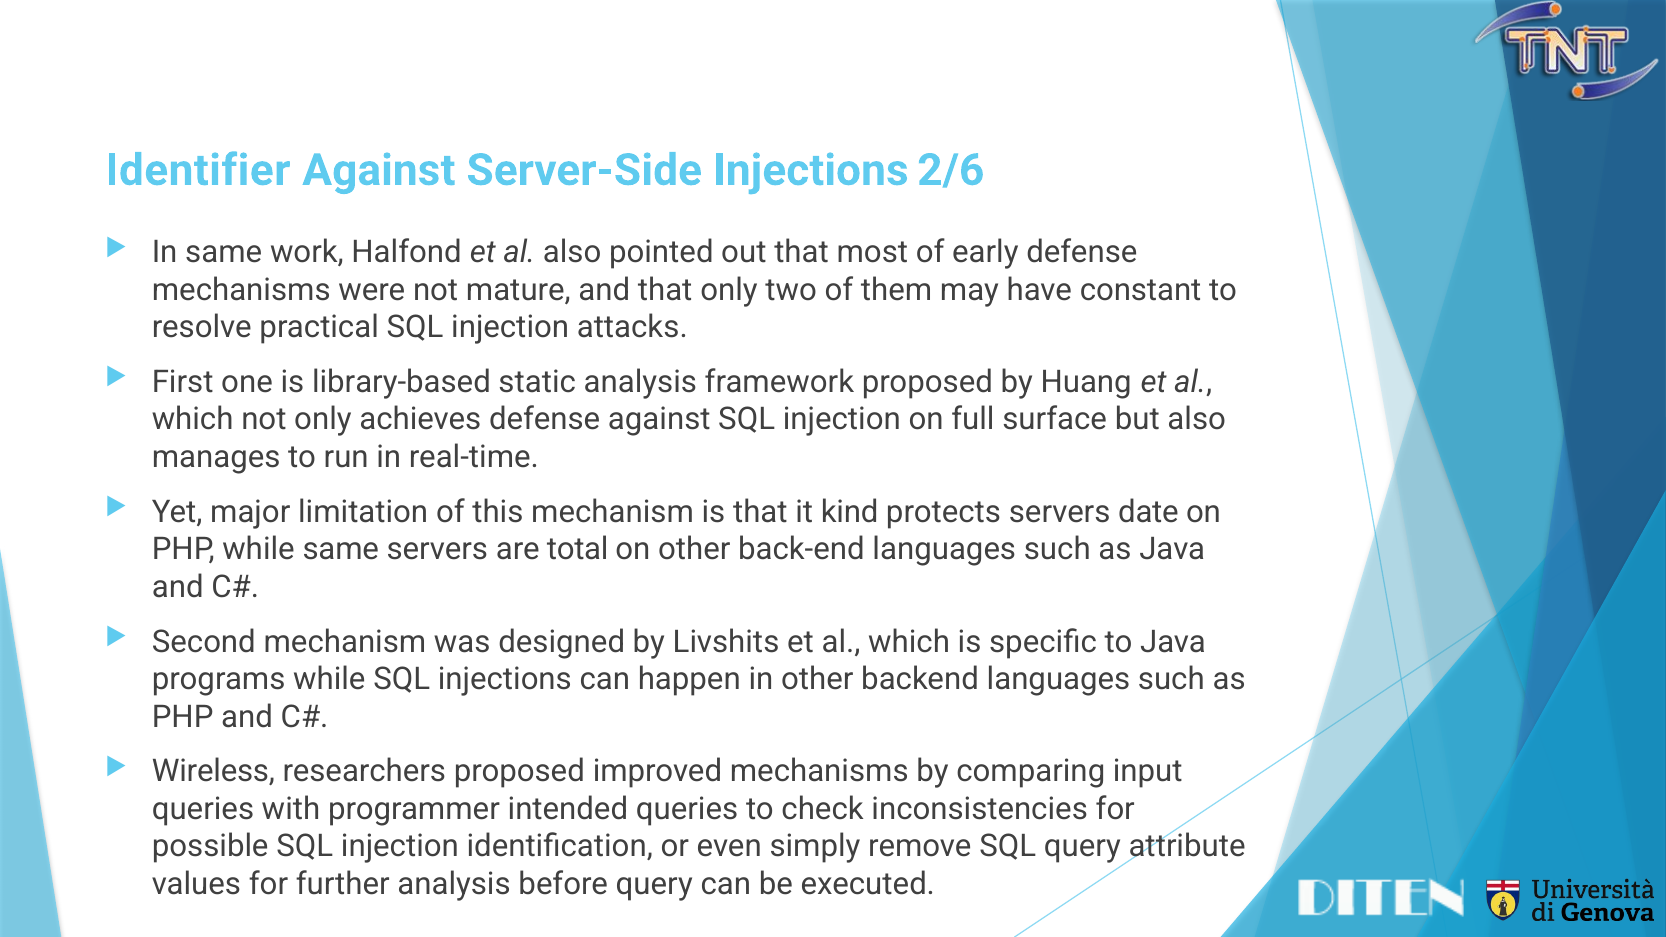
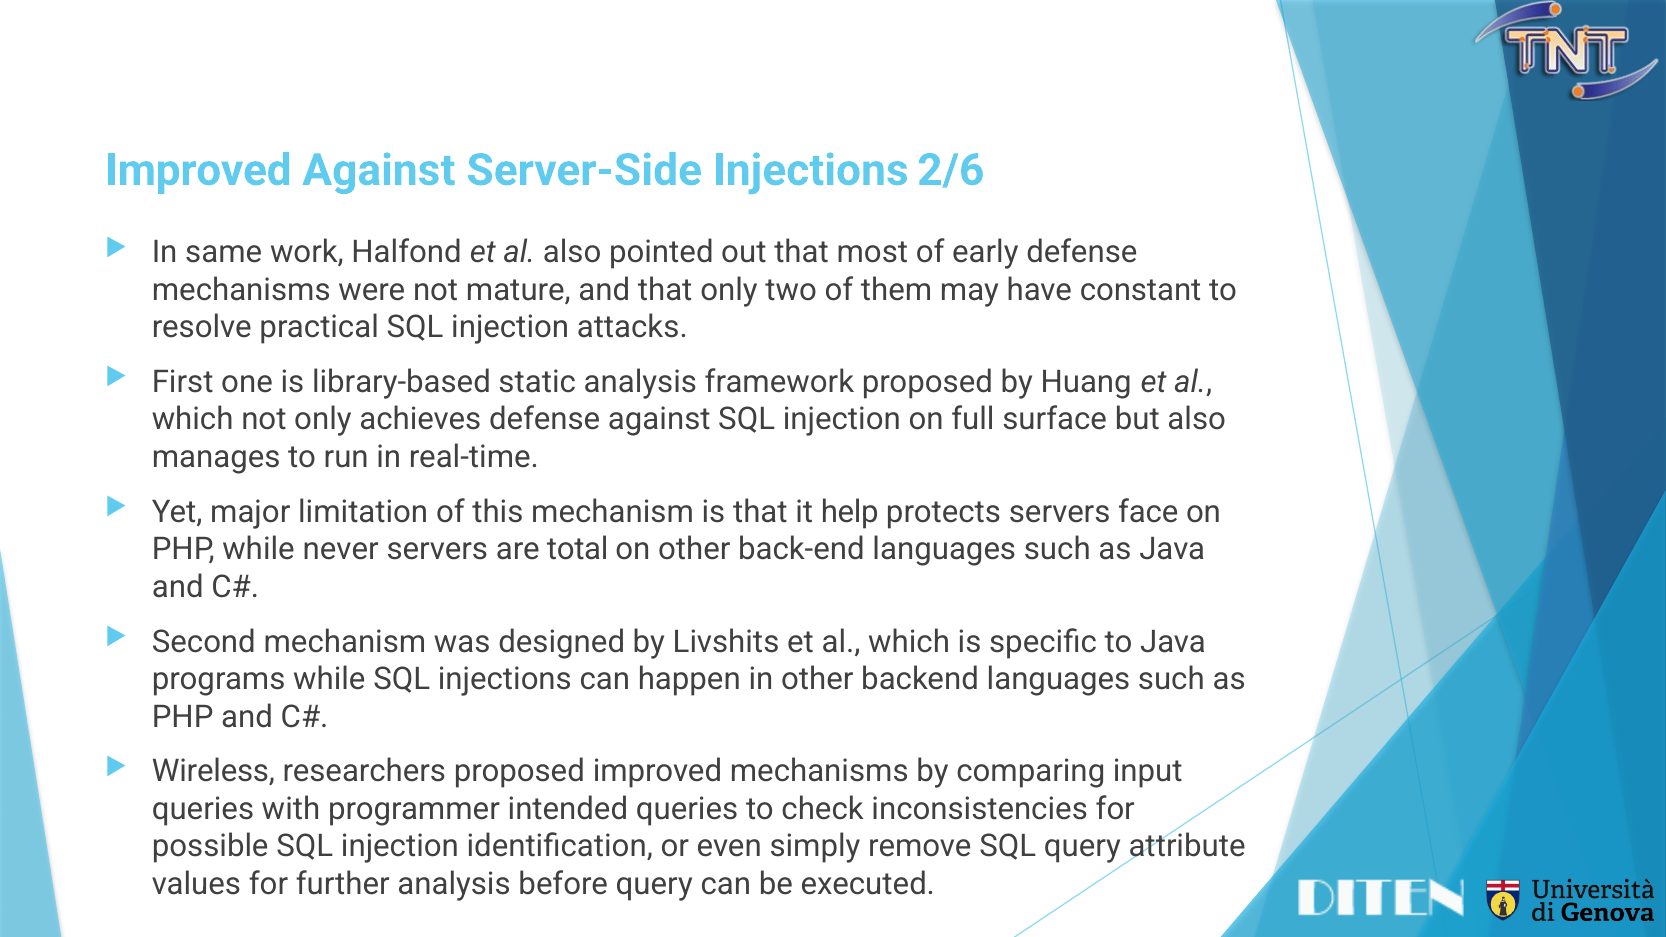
Identifier at (198, 170): Identifier -> Improved
kind: kind -> help
date: date -> face
while same: same -> never
